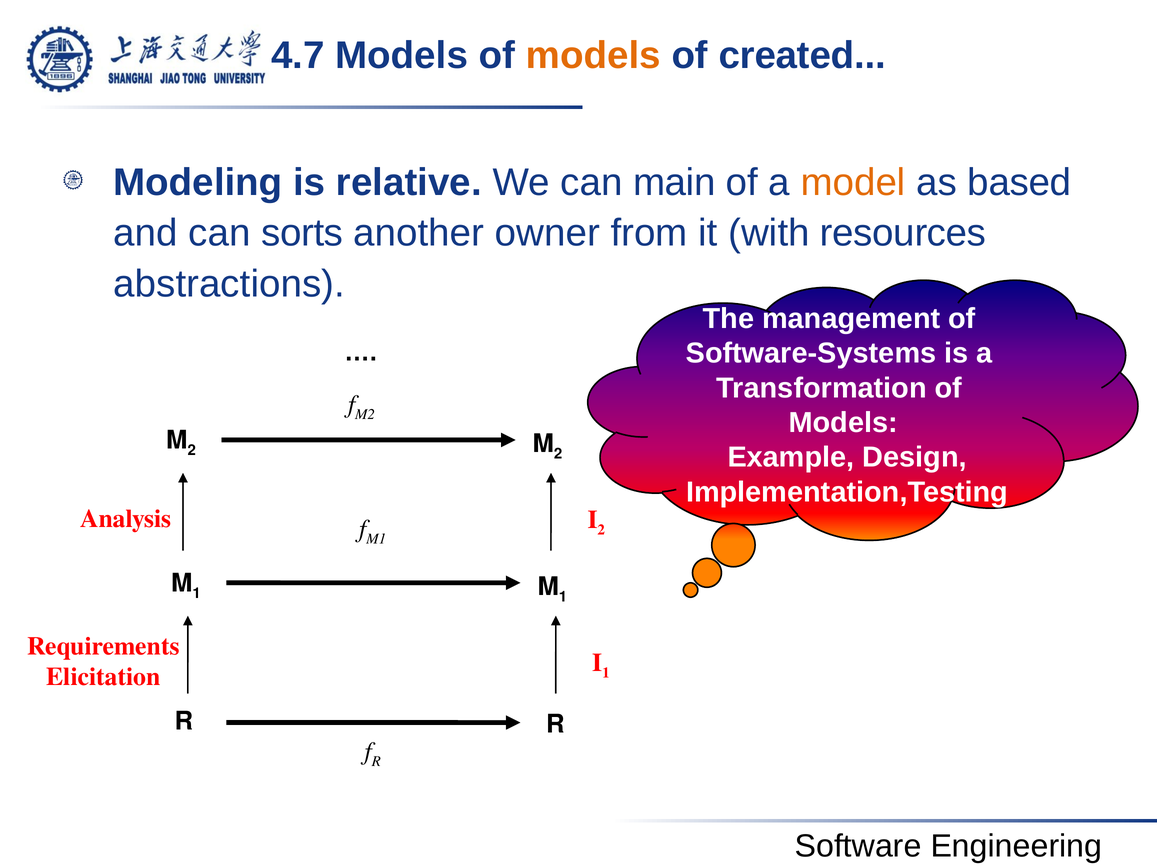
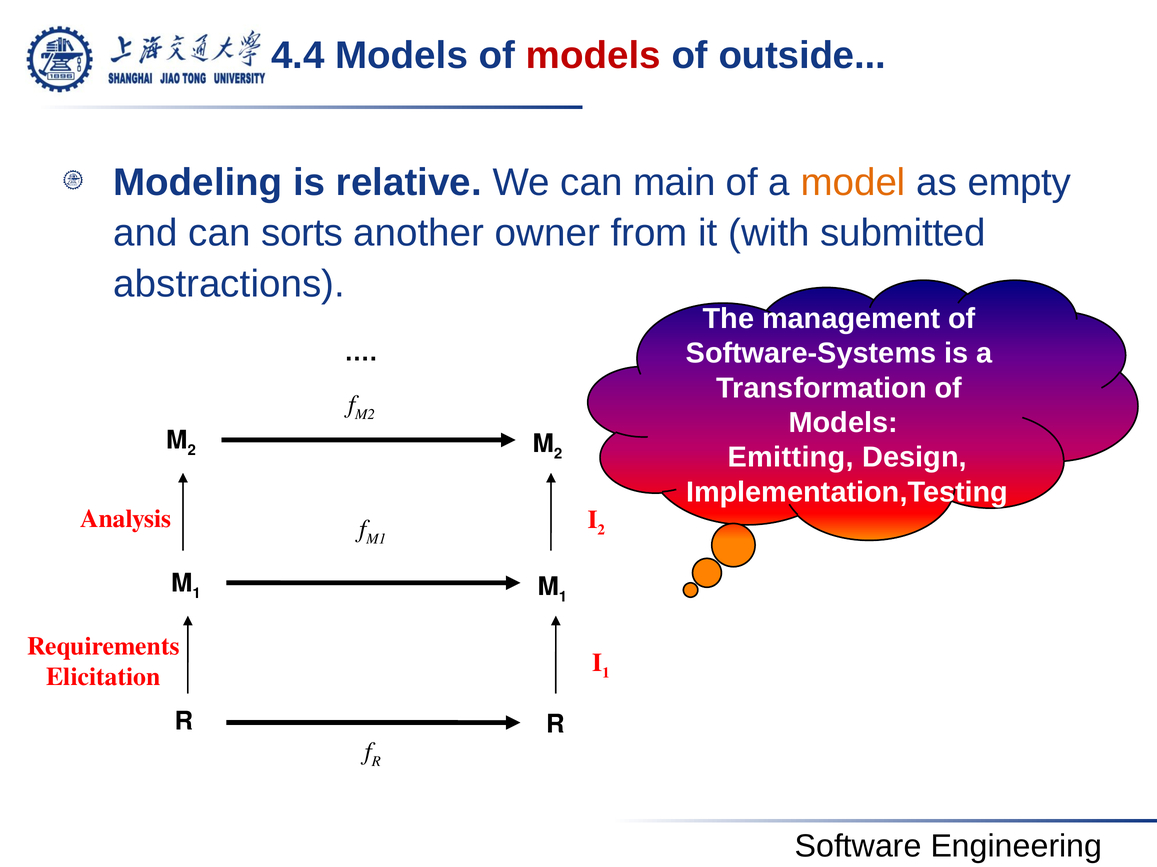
4.7: 4.7 -> 4.4
models at (593, 55) colour: orange -> red
created: created -> outside
based: based -> empty
resources: resources -> submitted
Example: Example -> Emitting
